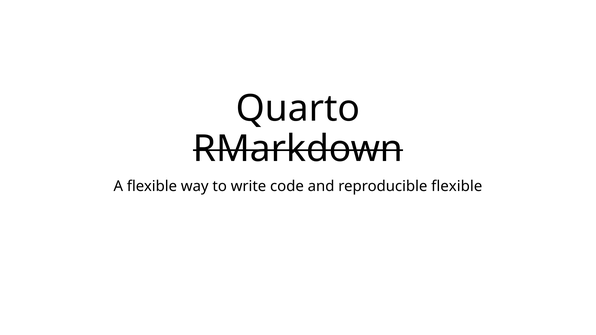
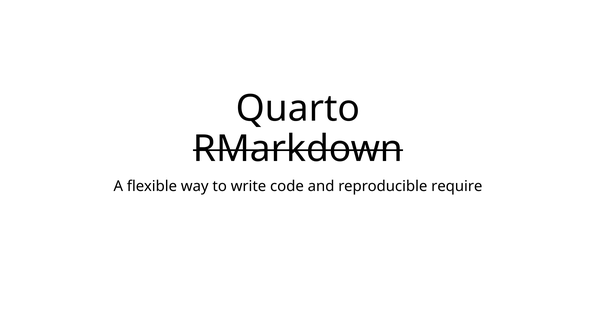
reproducible flexible: flexible -> require
